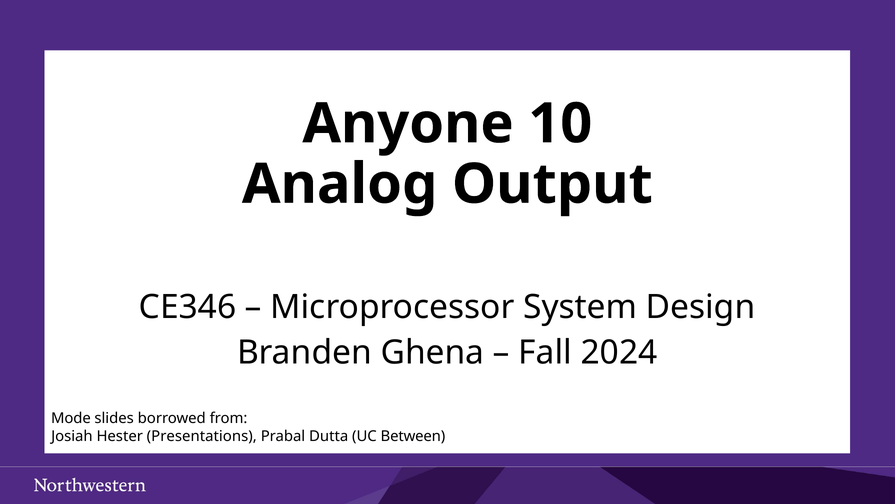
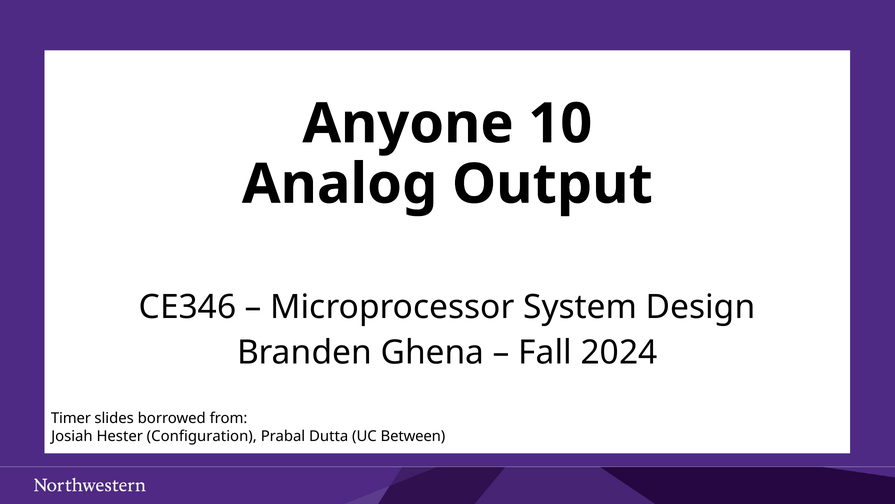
Mode: Mode -> Timer
Presentations: Presentations -> Configuration
